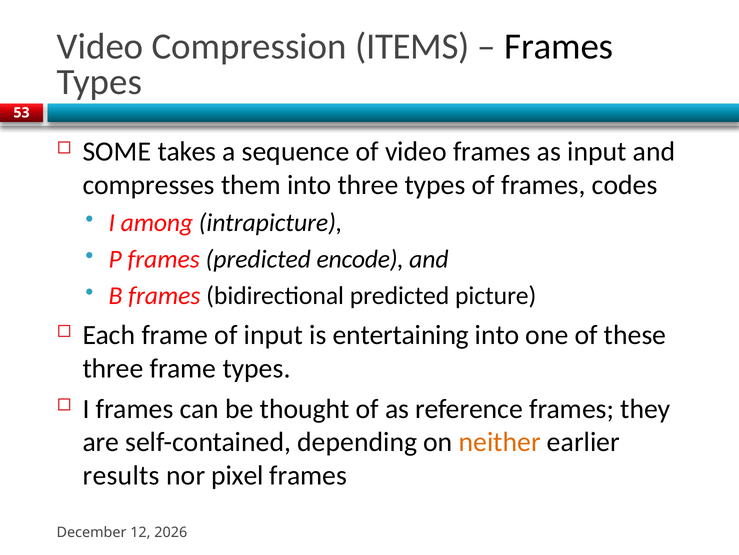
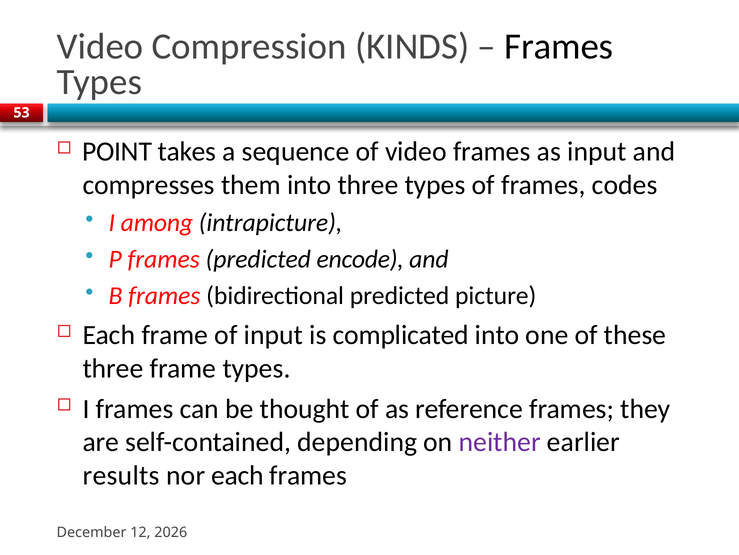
ITEMS: ITEMS -> KINDS
SOME: SOME -> POINT
entertaining: entertaining -> complicated
neither colour: orange -> purple
nor pixel: pixel -> each
